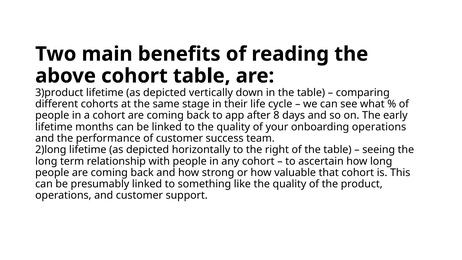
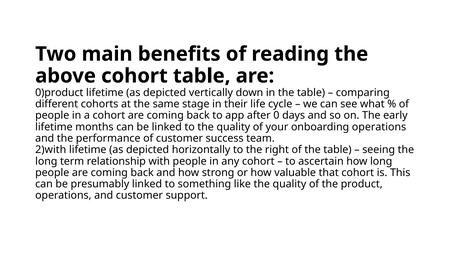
3)product: 3)product -> 0)product
8: 8 -> 0
2)long: 2)long -> 2)with
